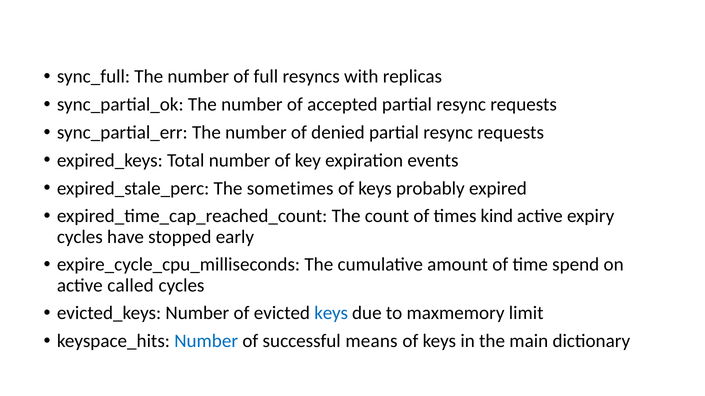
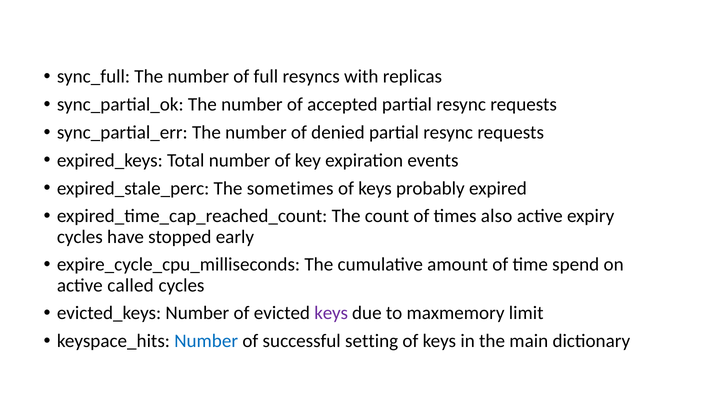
kind: kind -> also
keys at (331, 314) colour: blue -> purple
means: means -> setting
